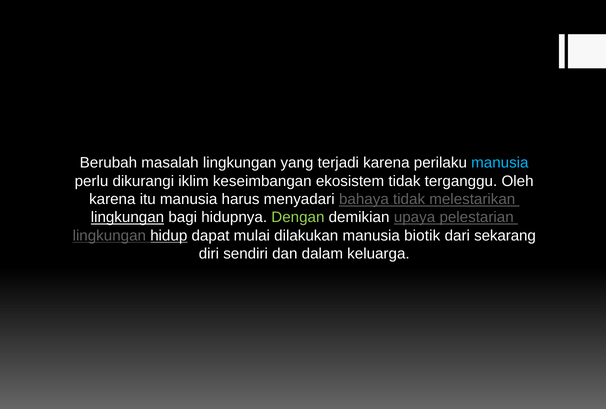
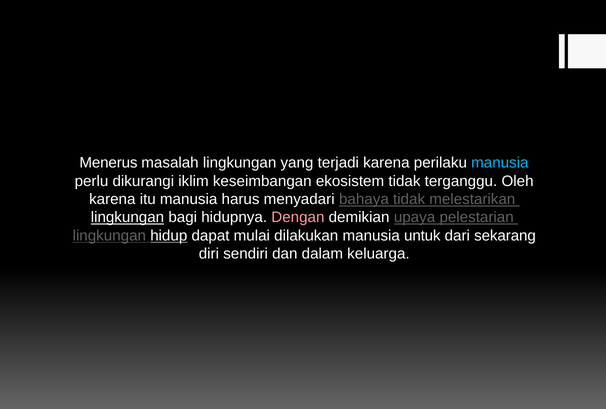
Berubah: Berubah -> Menerus
Dengan colour: light green -> pink
biotik: biotik -> untuk
